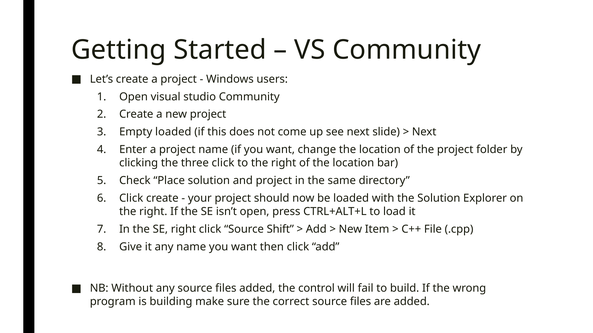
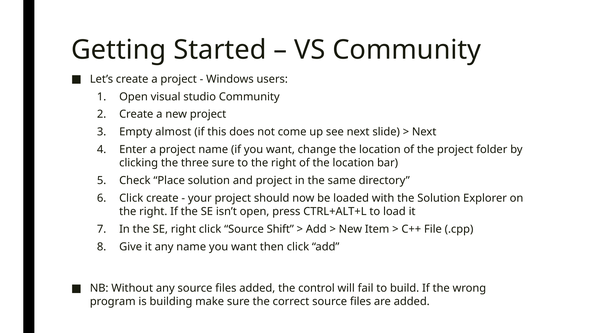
Empty loaded: loaded -> almost
three click: click -> sure
